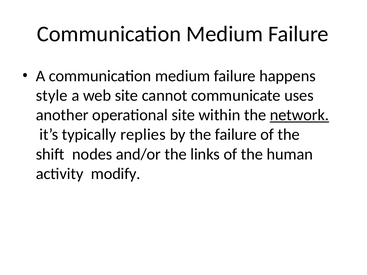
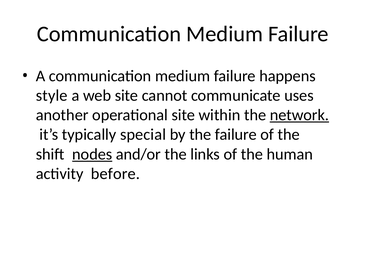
replies: replies -> special
nodes underline: none -> present
modify: modify -> before
